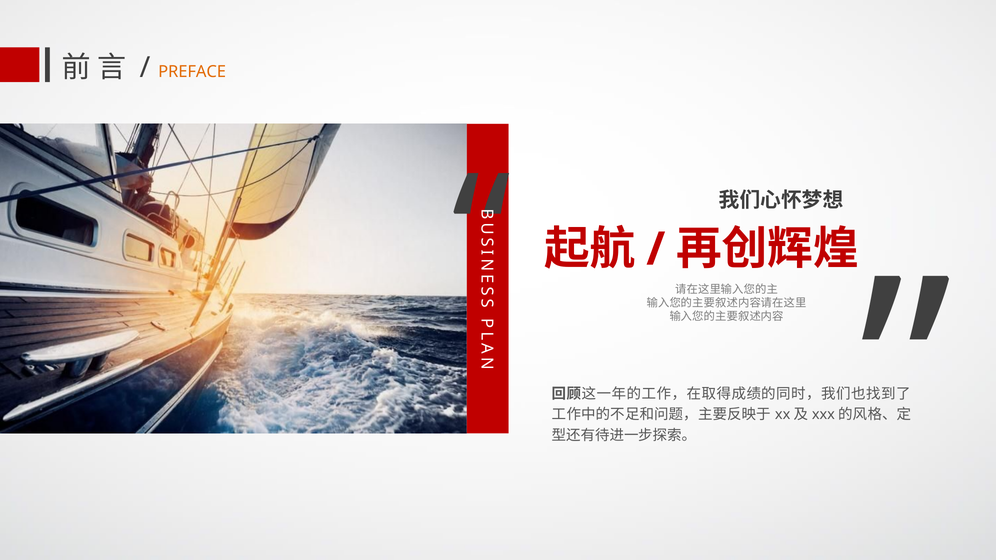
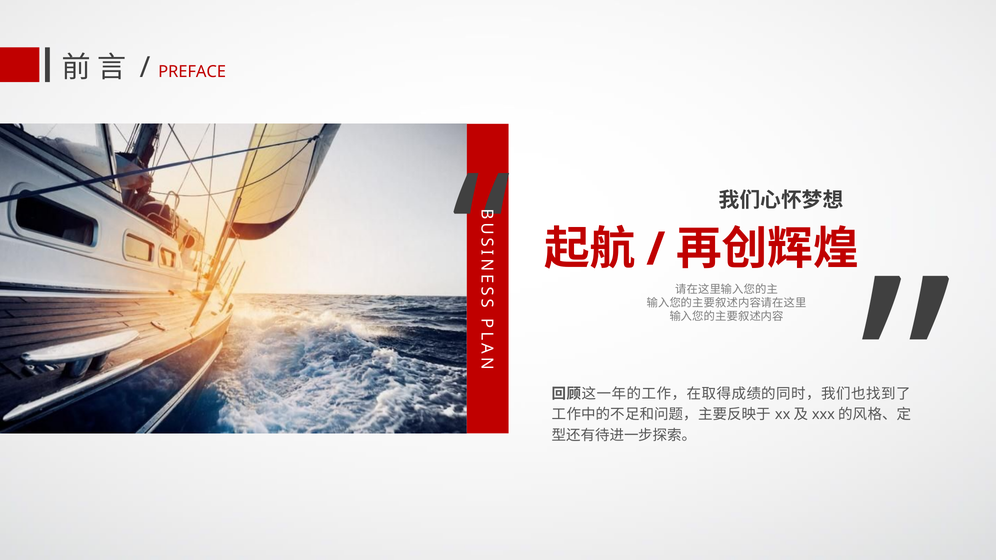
PREFACE colour: orange -> red
